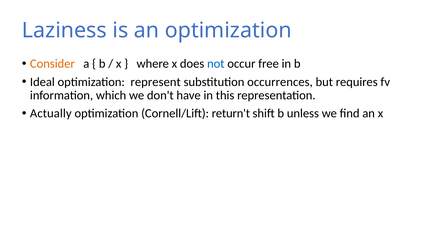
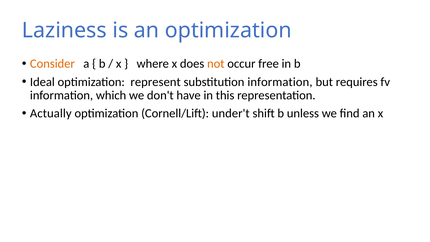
not colour: blue -> orange
substitution occurrences: occurrences -> information
return't: return't -> under't
